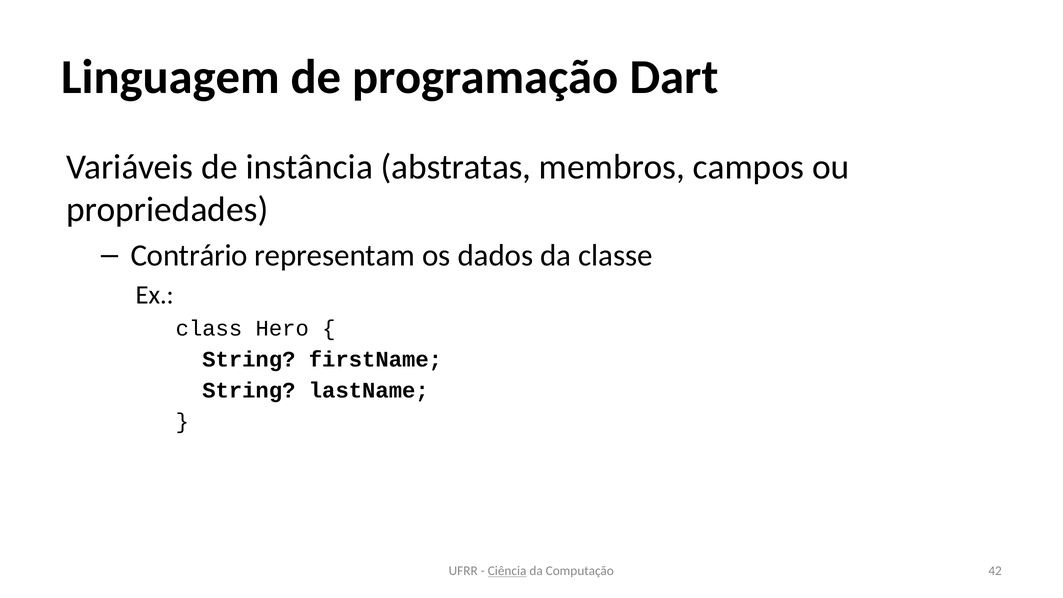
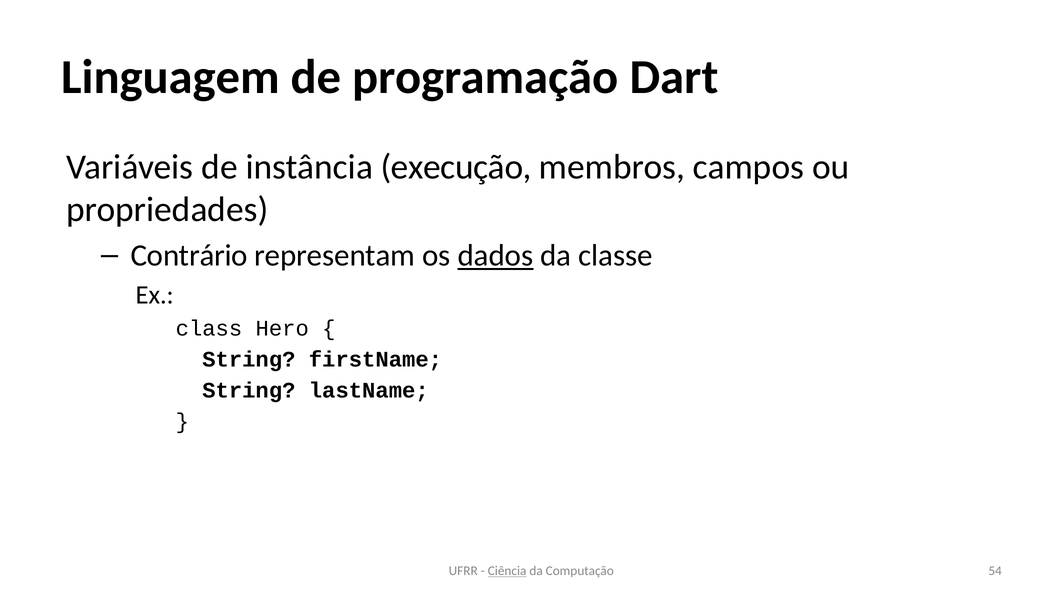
abstratas: abstratas -> execução
dados underline: none -> present
42: 42 -> 54
